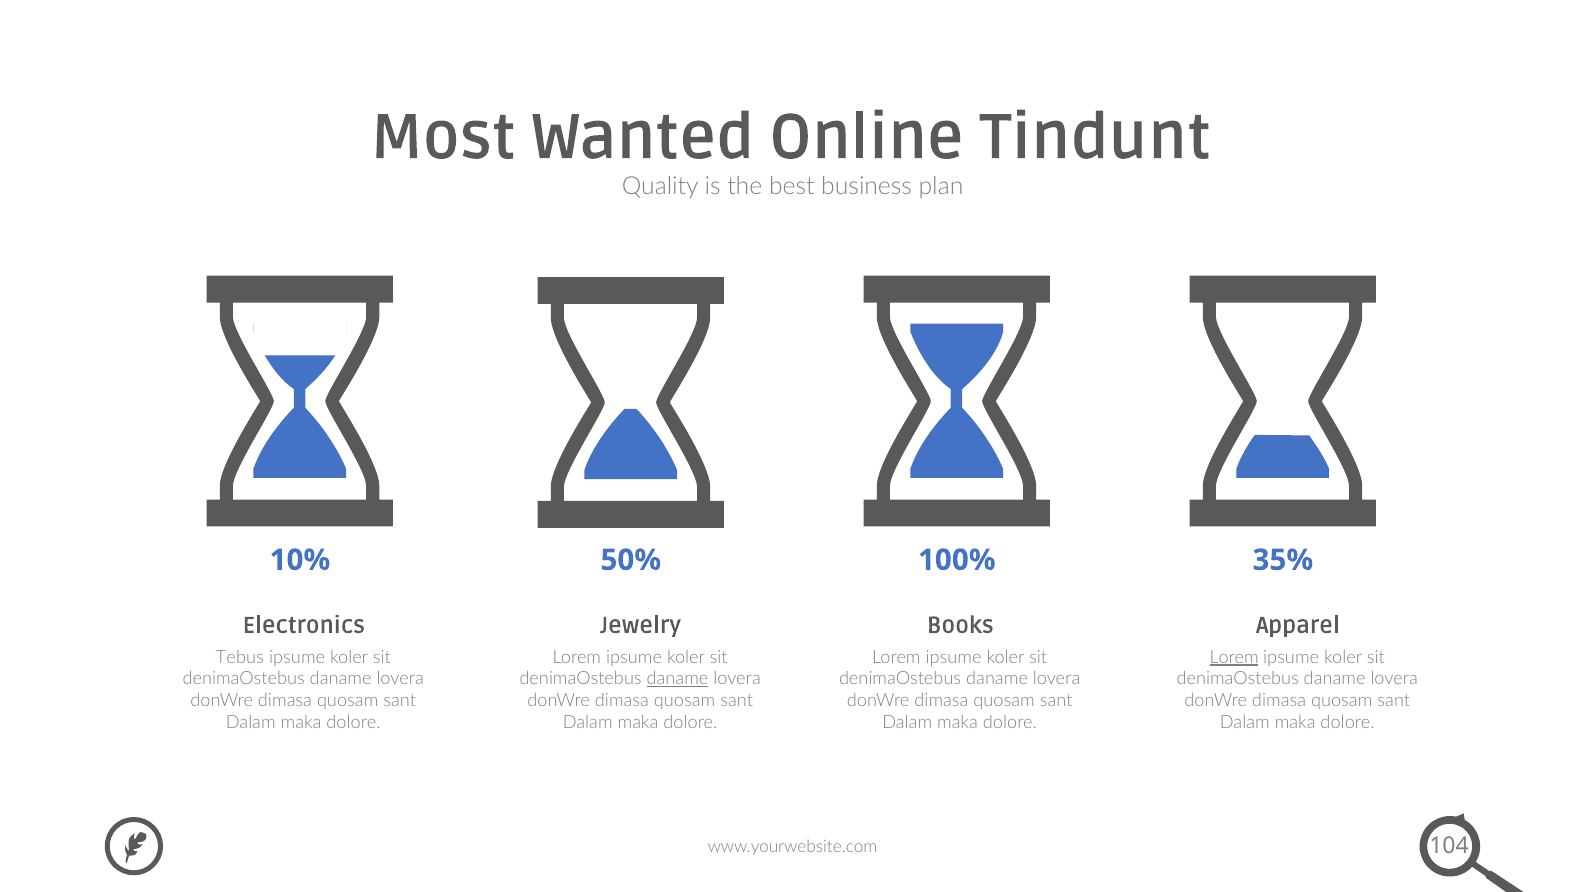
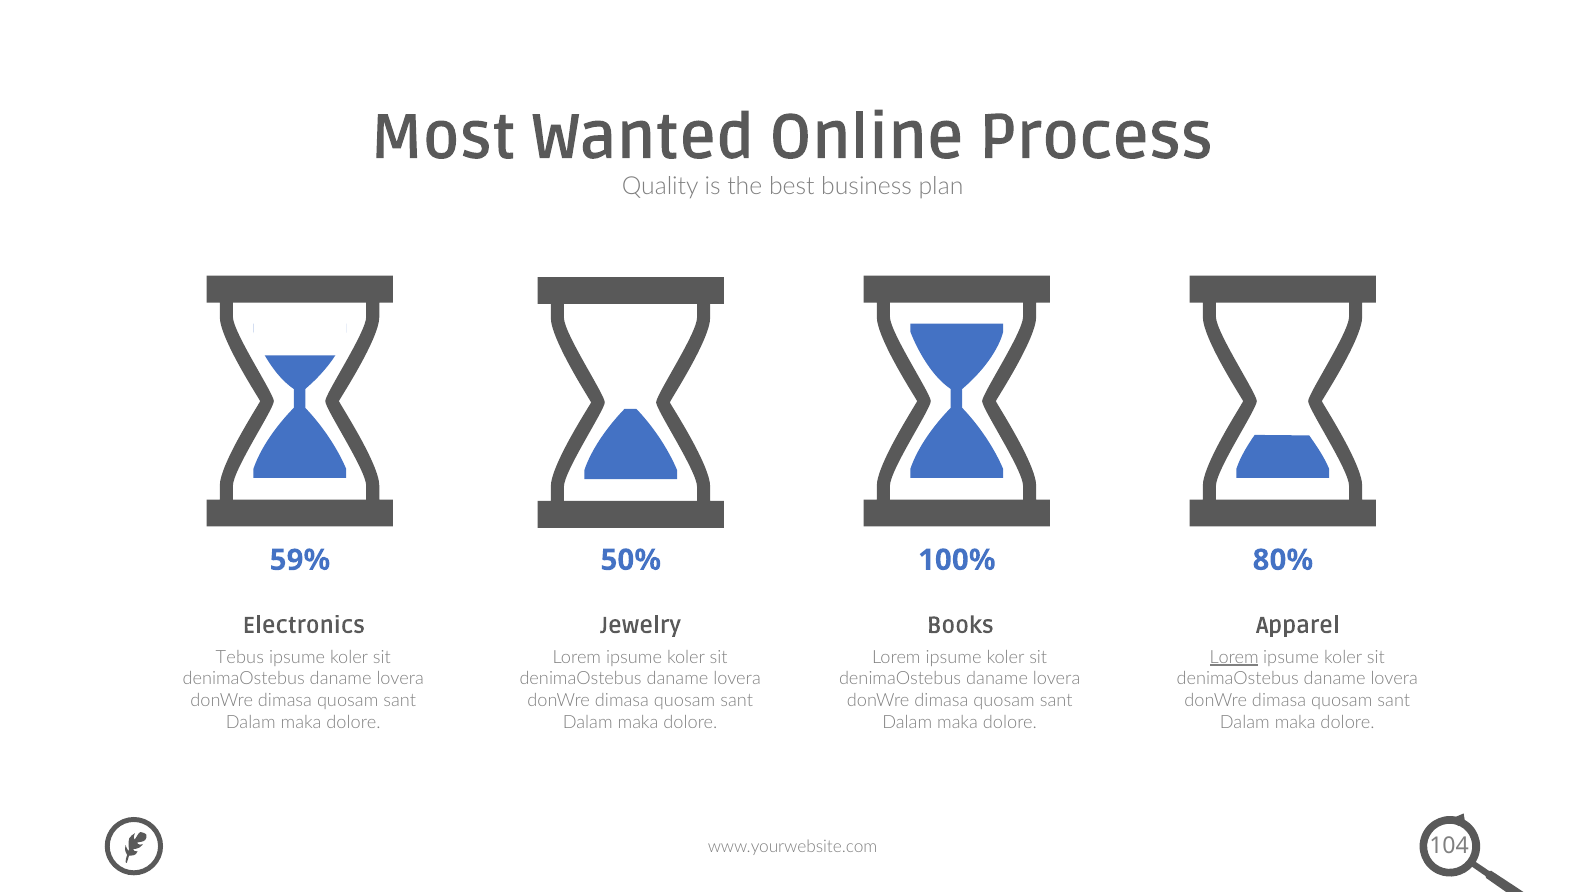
Tindunt: Tindunt -> Process
10%: 10% -> 59%
35%: 35% -> 80%
daname at (678, 679) underline: present -> none
